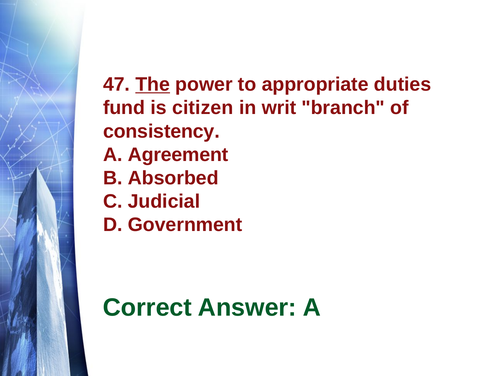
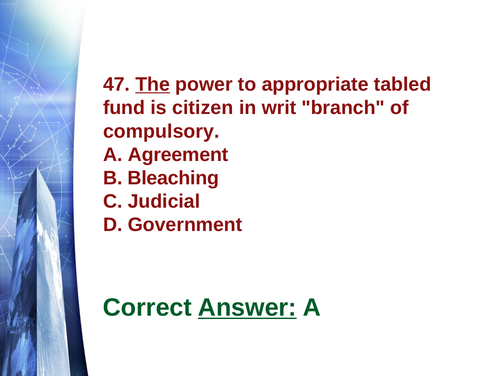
duties: duties -> tabled
consistency: consistency -> compulsory
Absorbed: Absorbed -> Bleaching
Answer underline: none -> present
